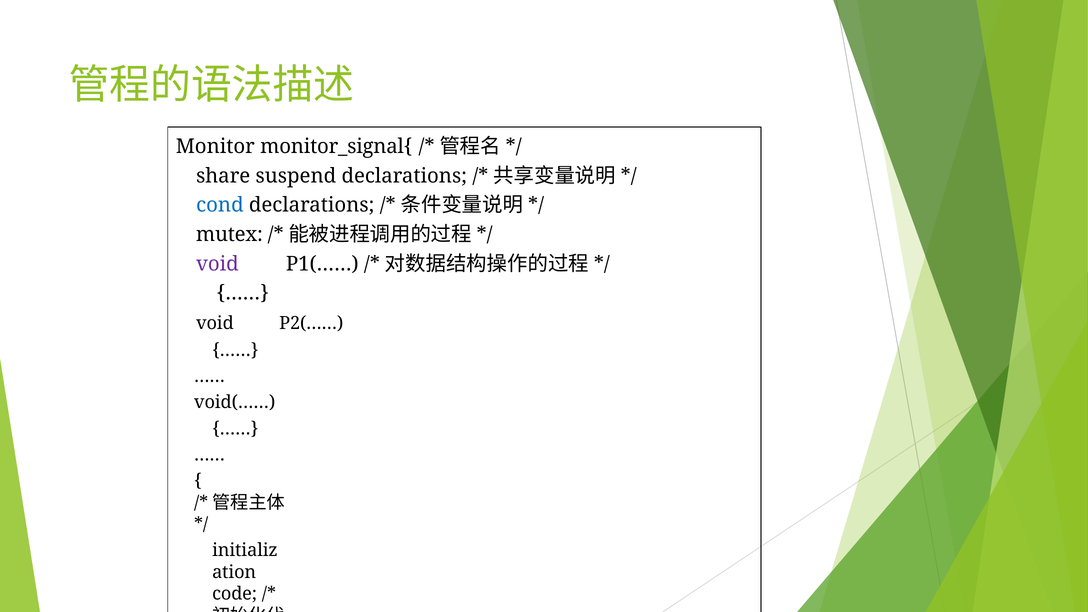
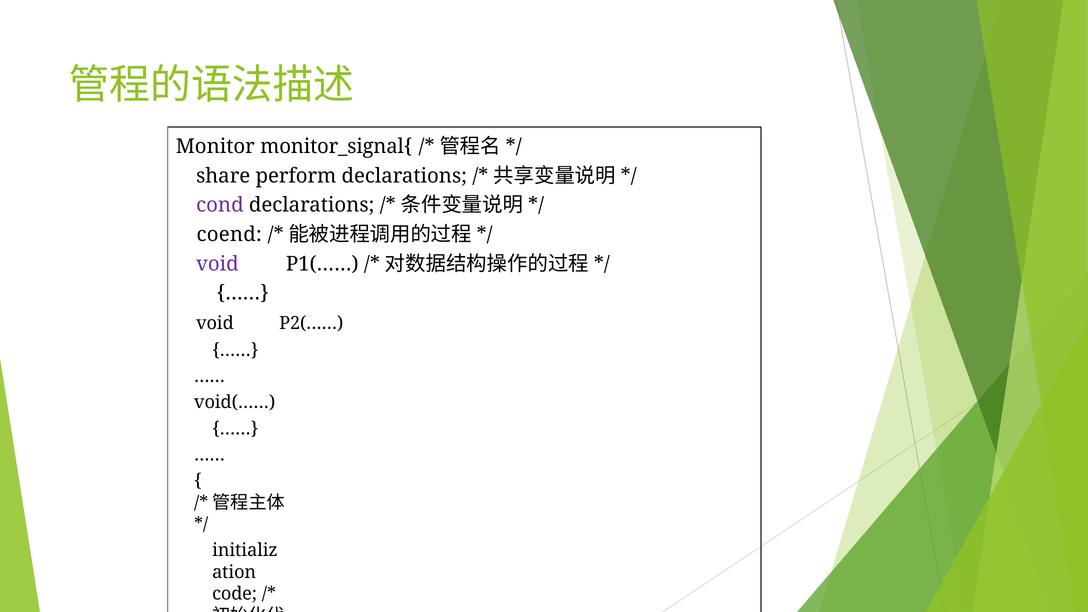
suspend: suspend -> perform
cond colour: blue -> purple
mutex: mutex -> coend
